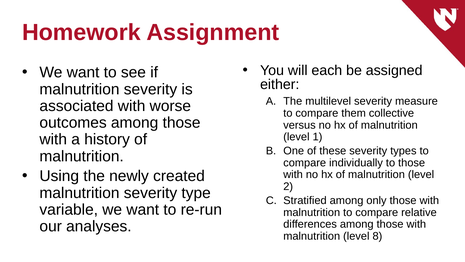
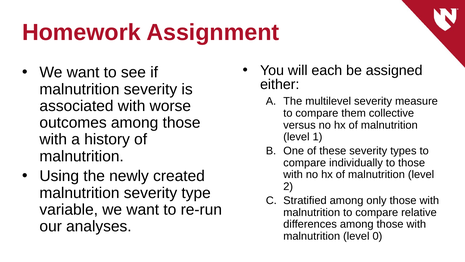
8: 8 -> 0
